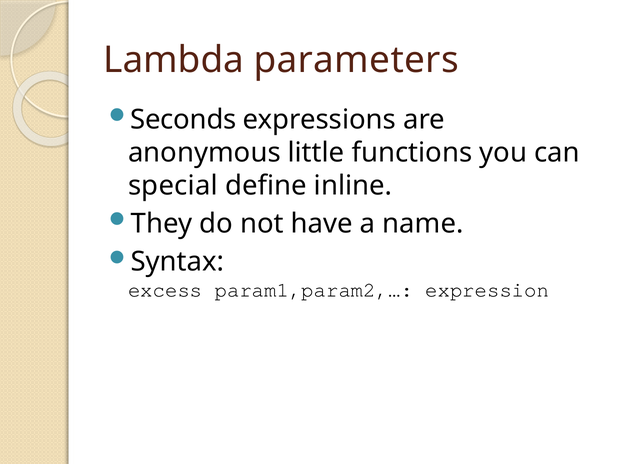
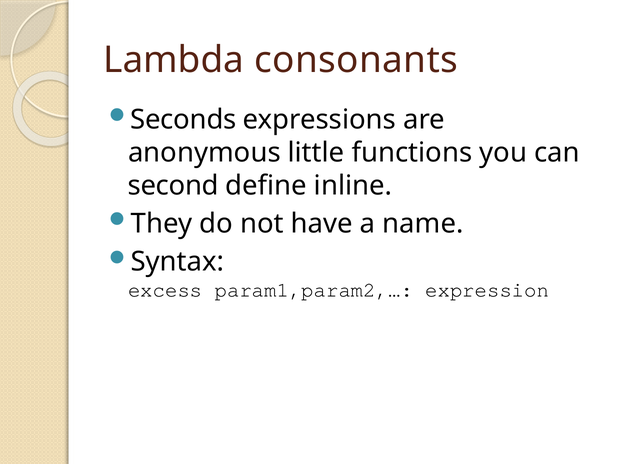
parameters: parameters -> consonants
special: special -> second
